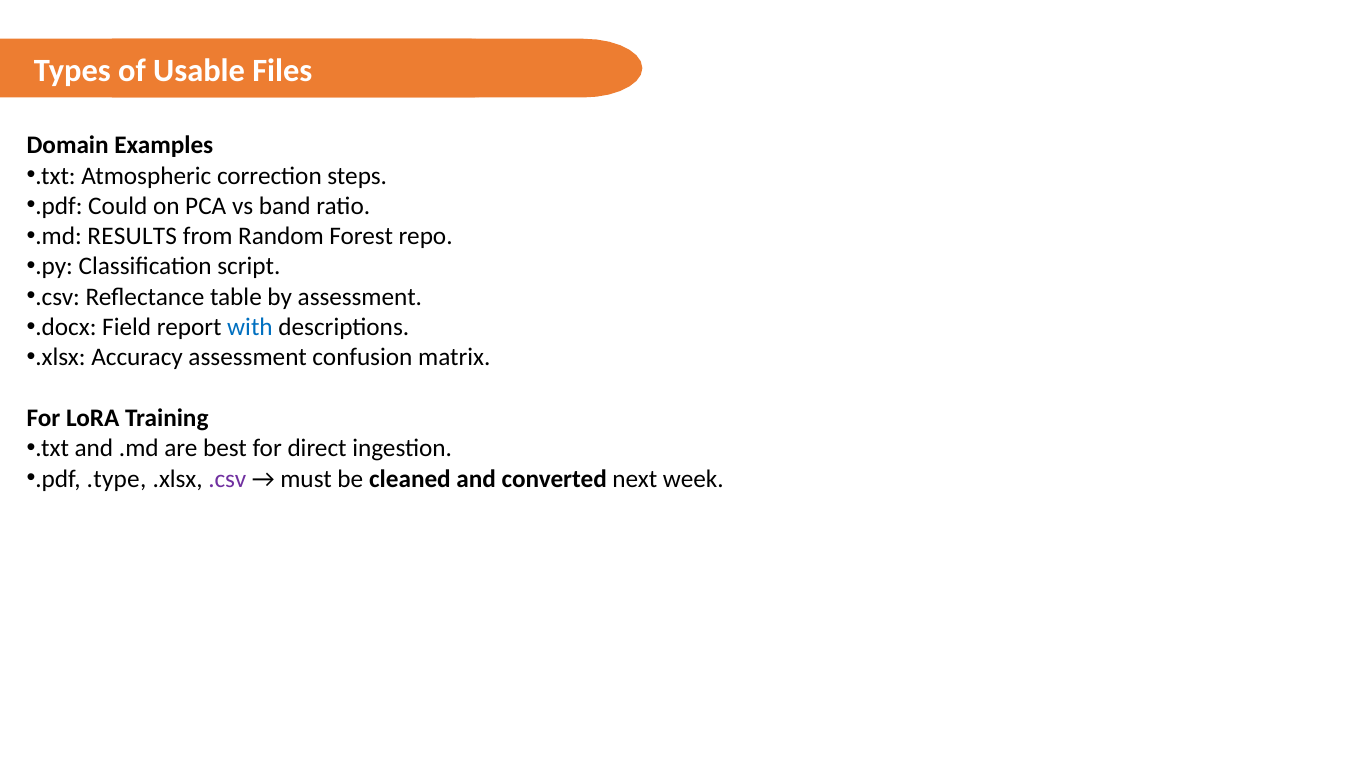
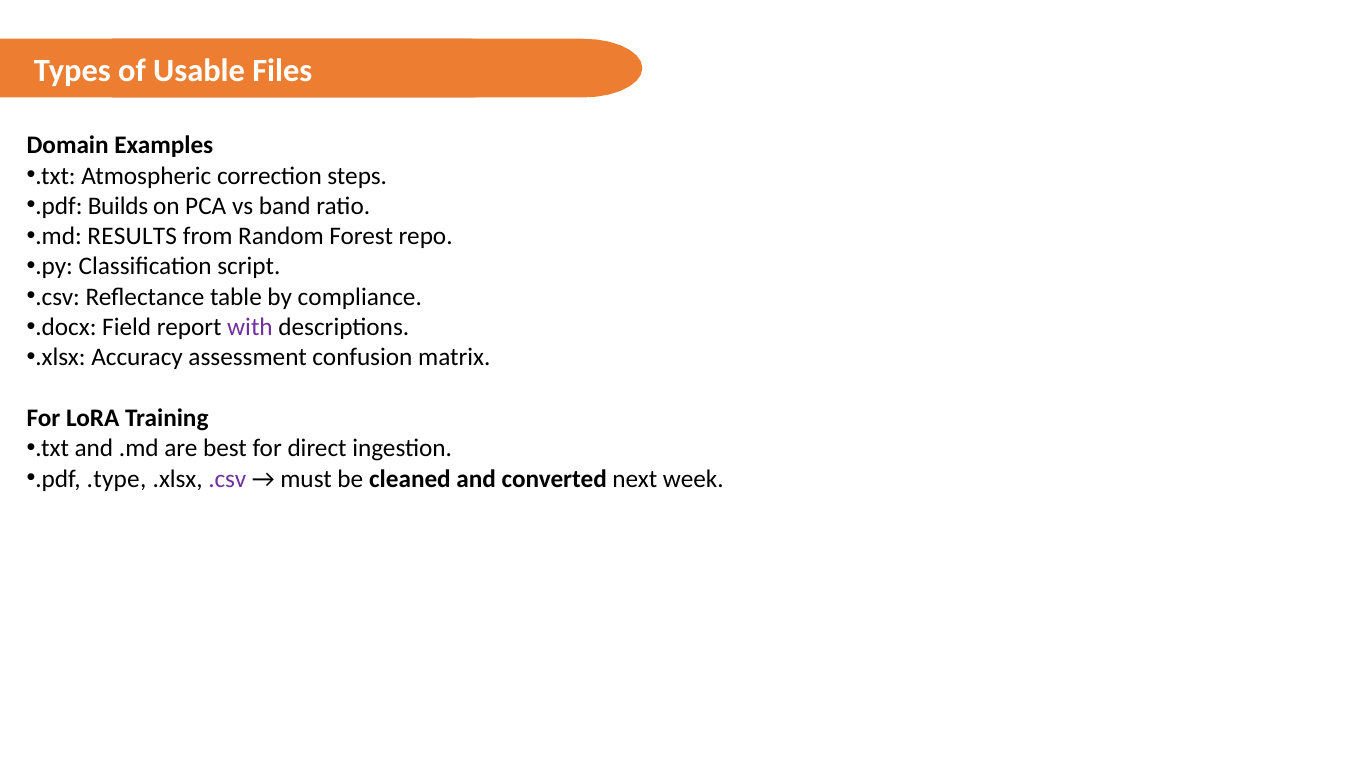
Could: Could -> Builds
by assessment: assessment -> compliance
with colour: blue -> purple
